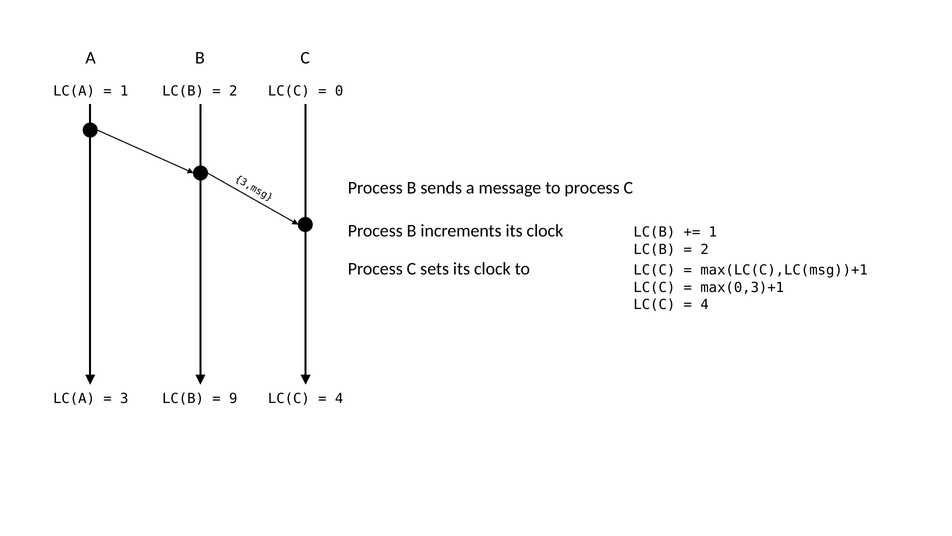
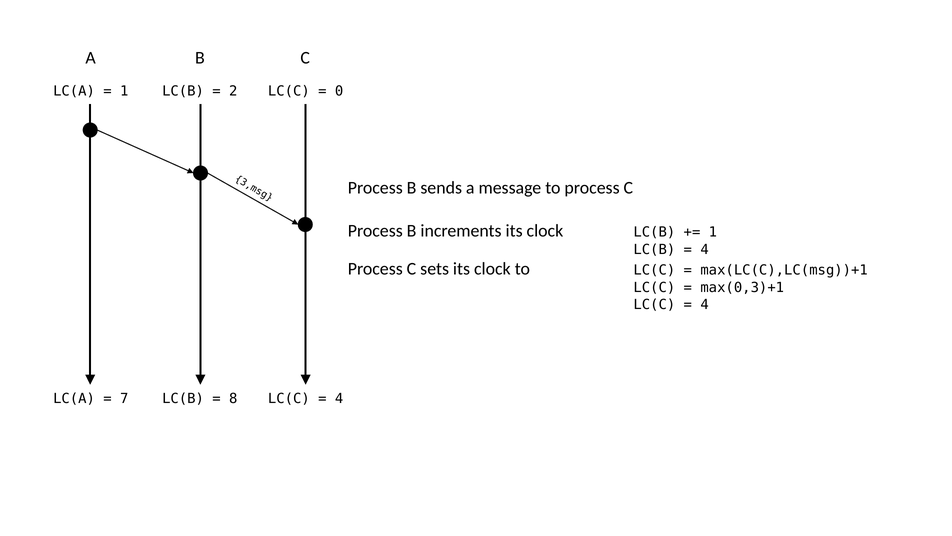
2 at (705, 249): 2 -> 4
3 at (124, 398): 3 -> 7
9: 9 -> 8
